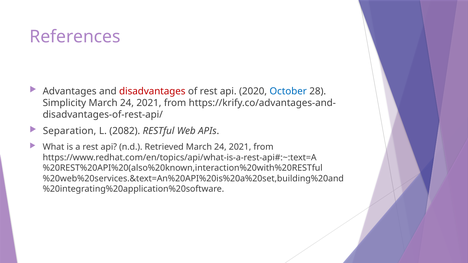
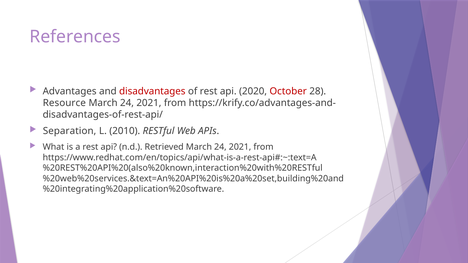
October colour: blue -> red
Simplicity: Simplicity -> Resource
2082: 2082 -> 2010
